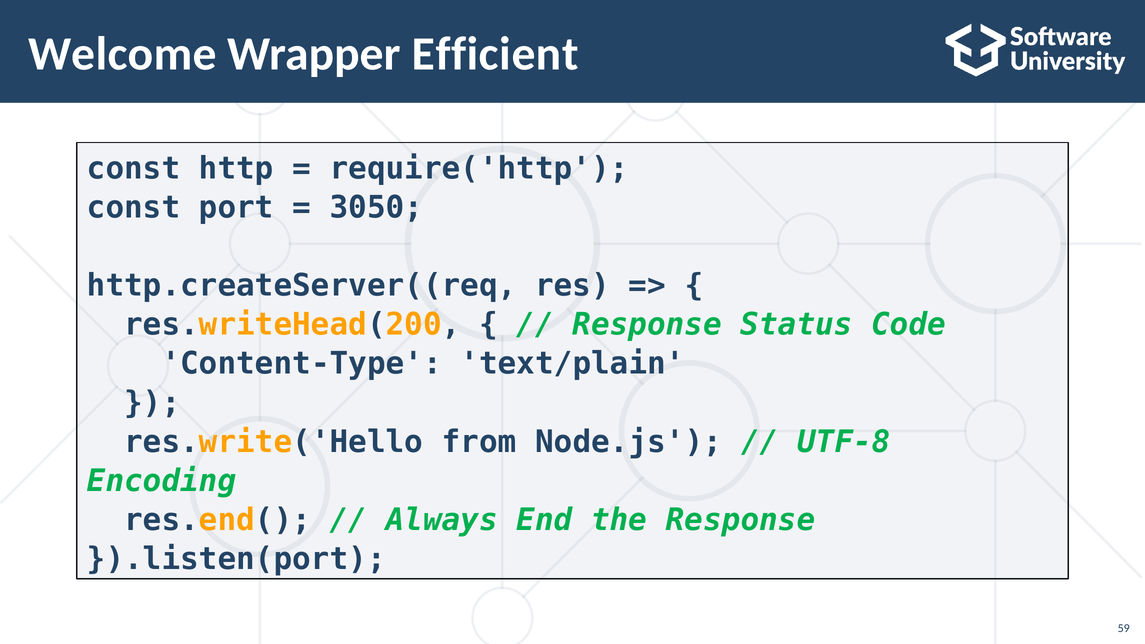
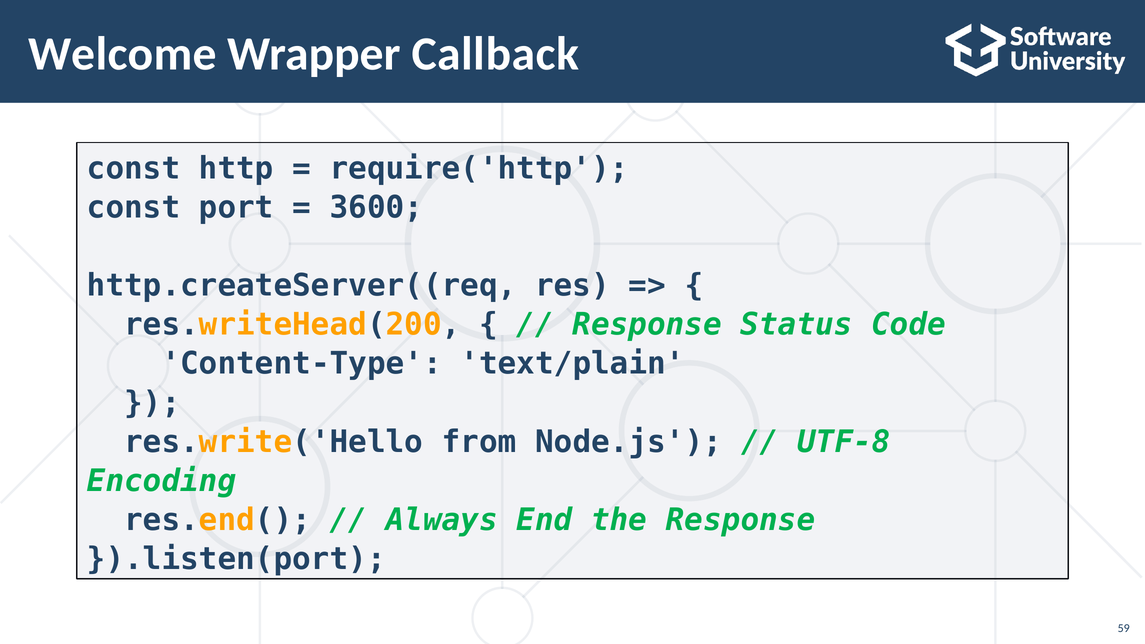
Efficient: Efficient -> Callback
3050: 3050 -> 3600
